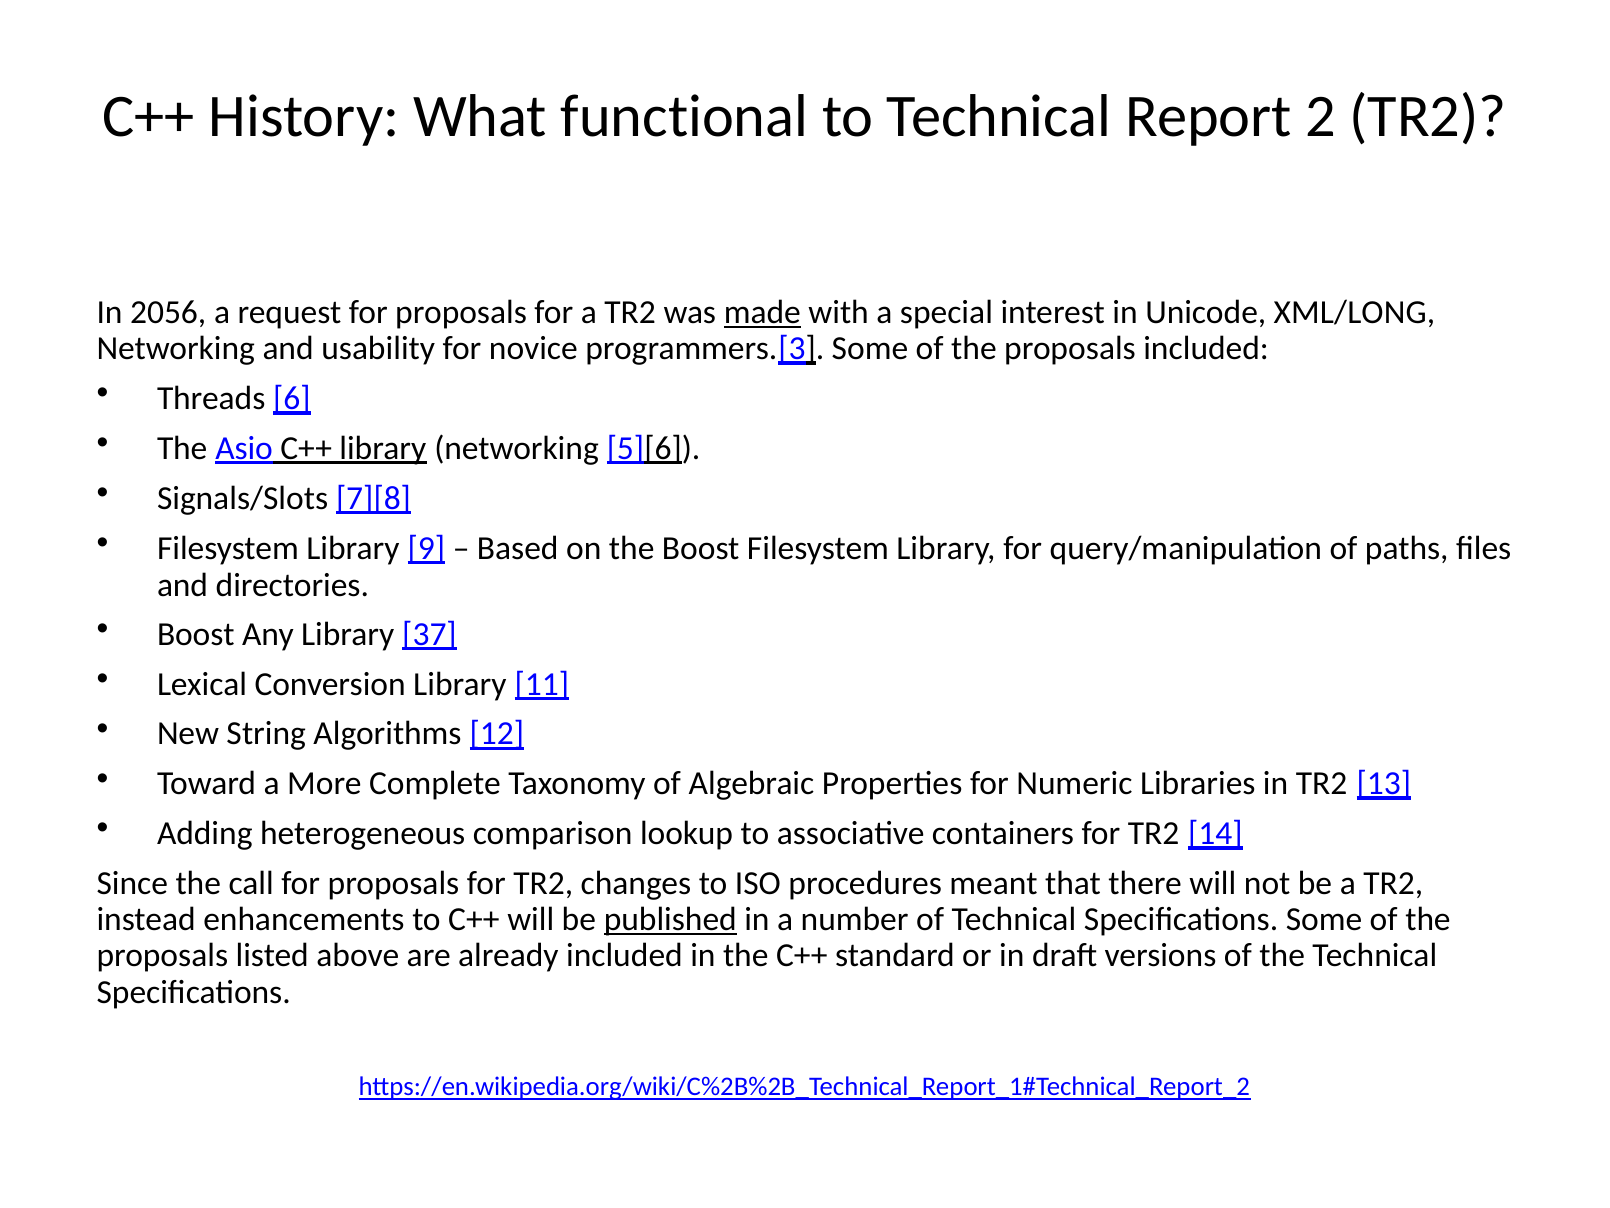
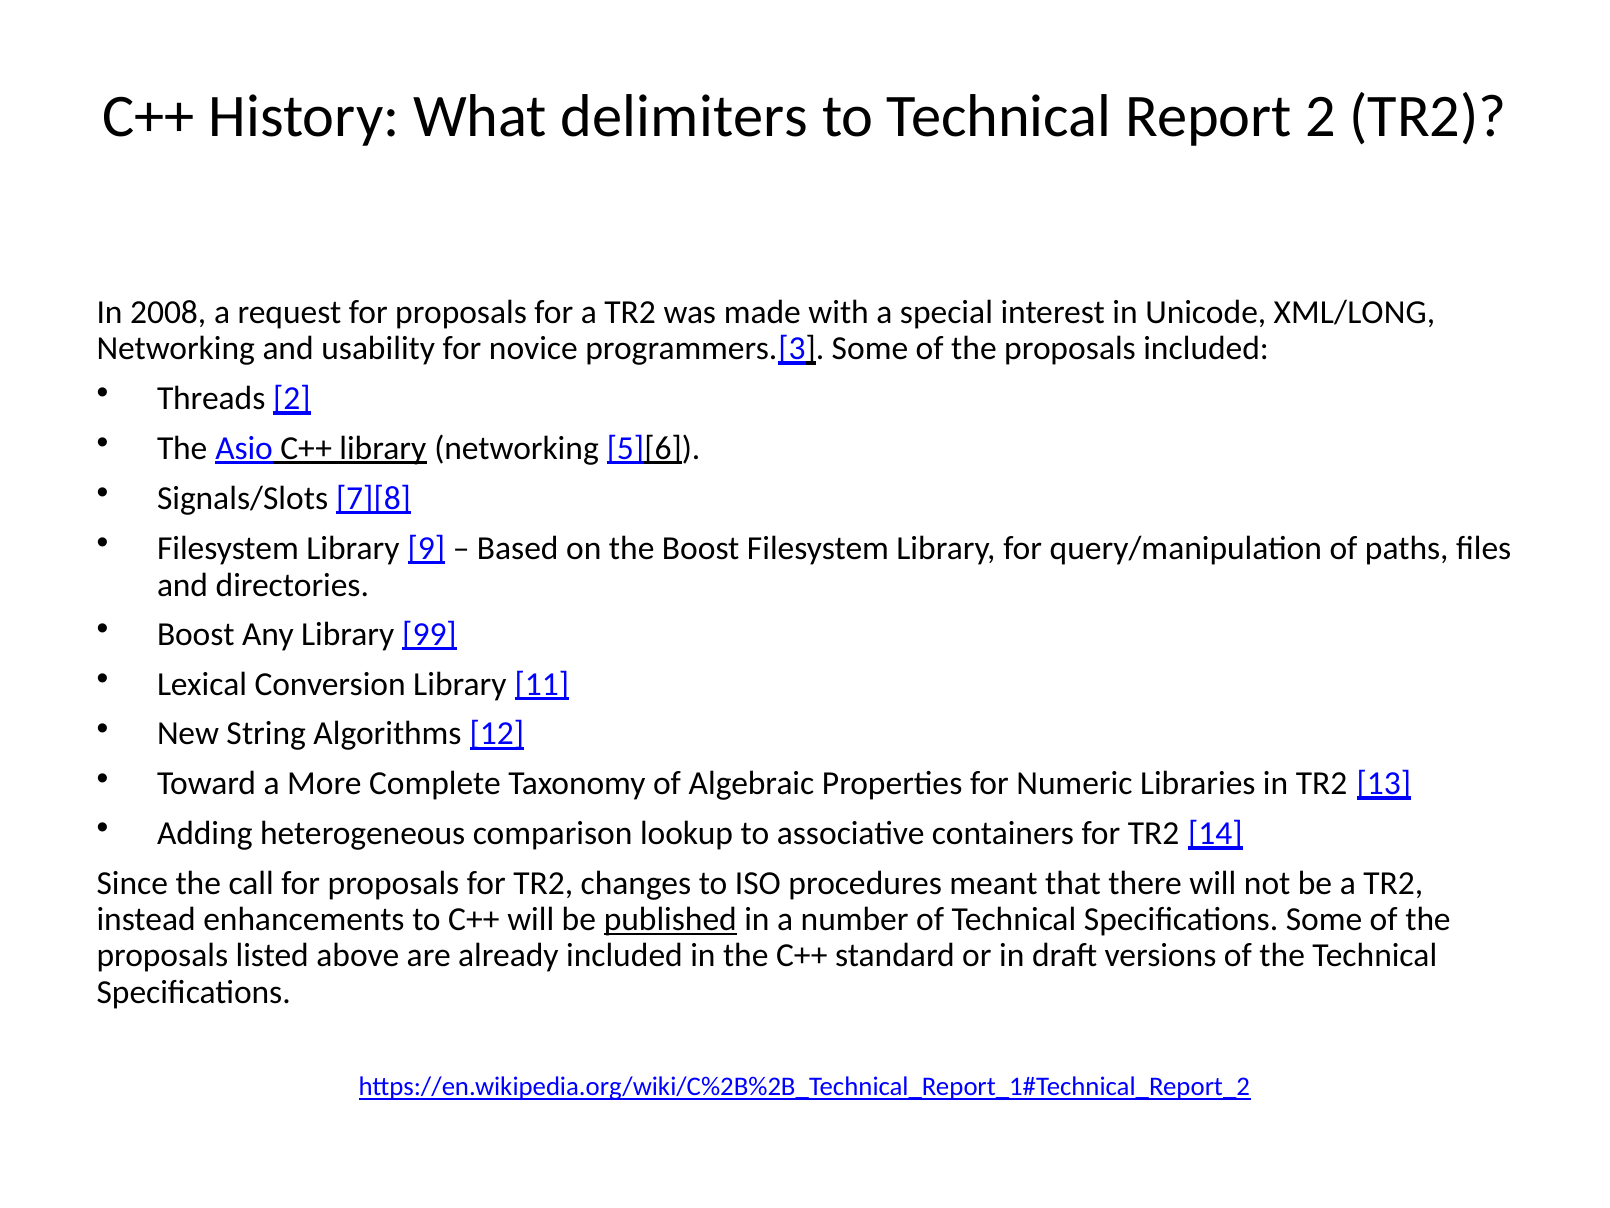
functional: functional -> delimiters
2056: 2056 -> 2008
made underline: present -> none
Threads 6: 6 -> 2
37: 37 -> 99
